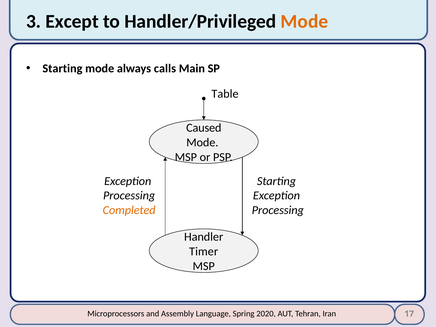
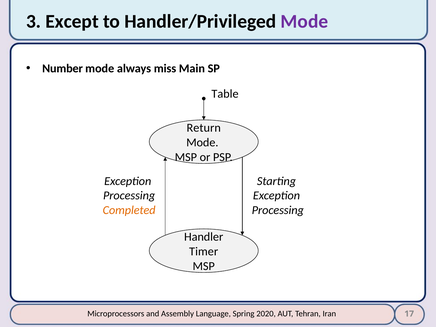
Mode at (304, 21) colour: orange -> purple
Starting at (62, 68): Starting -> Number
calls: calls -> miss
Caused: Caused -> Return
